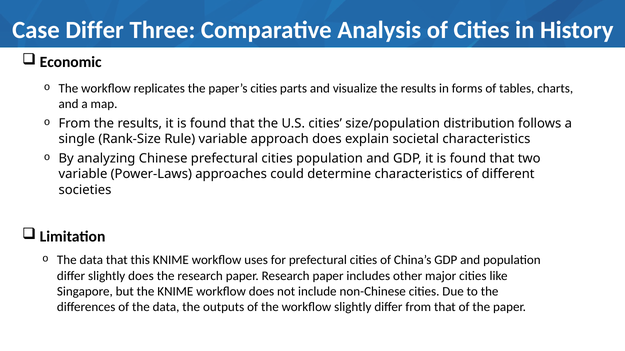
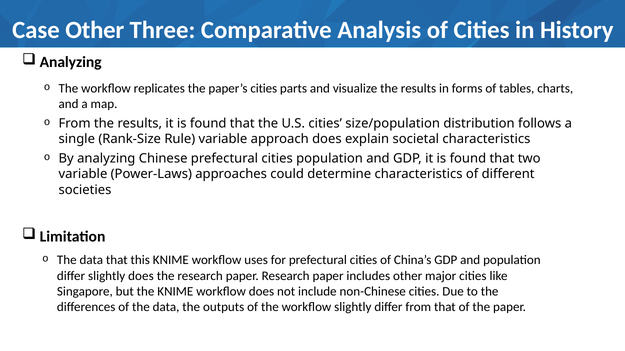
Case Differ: Differ -> Other
Economic at (71, 62): Economic -> Analyzing
